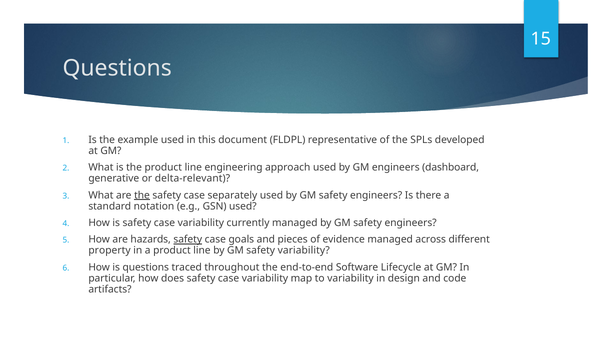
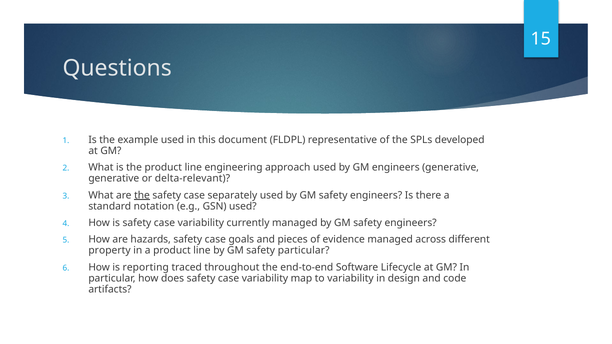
engineers dashboard: dashboard -> generative
safety at (188, 240) underline: present -> none
safety variability: variability -> particular
is questions: questions -> reporting
